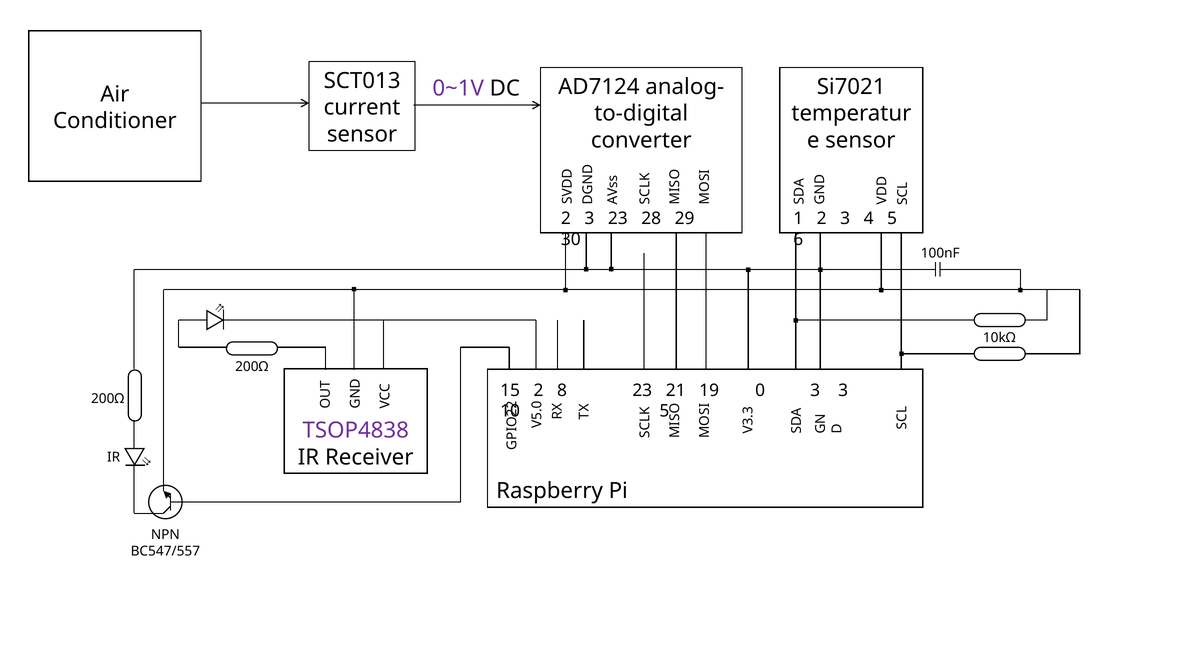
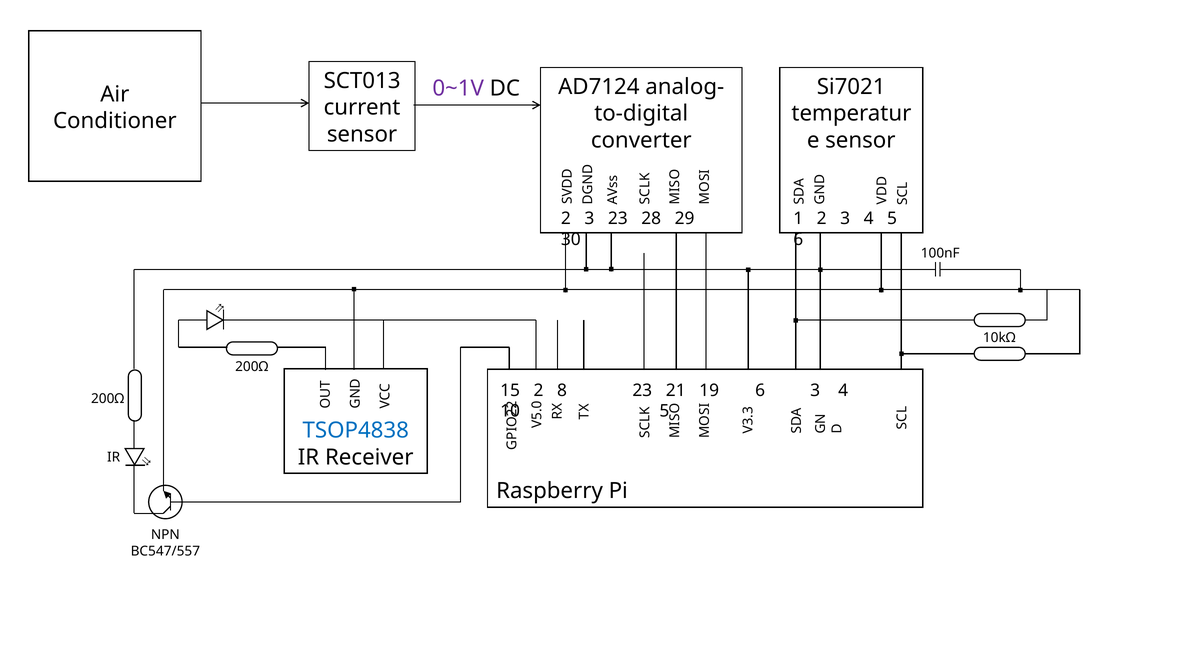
19 0: 0 -> 6
3 at (843, 390): 3 -> 4
TSOP4838 colour: purple -> blue
